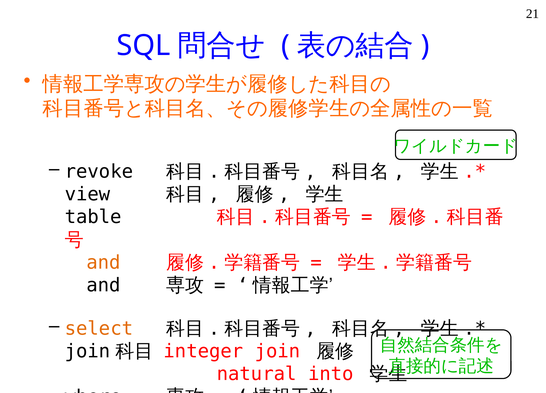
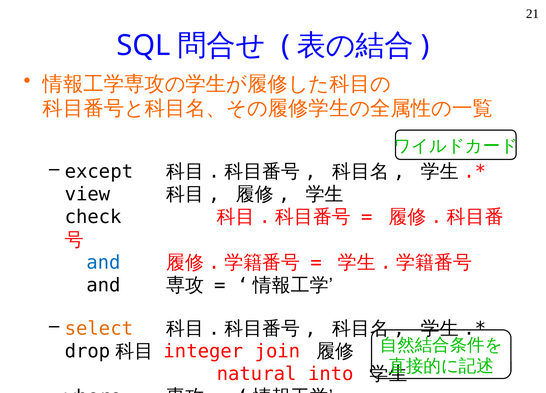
revoke: revoke -> except
table: table -> check
and at (103, 263) colour: orange -> blue
join at (88, 351): join -> drop
